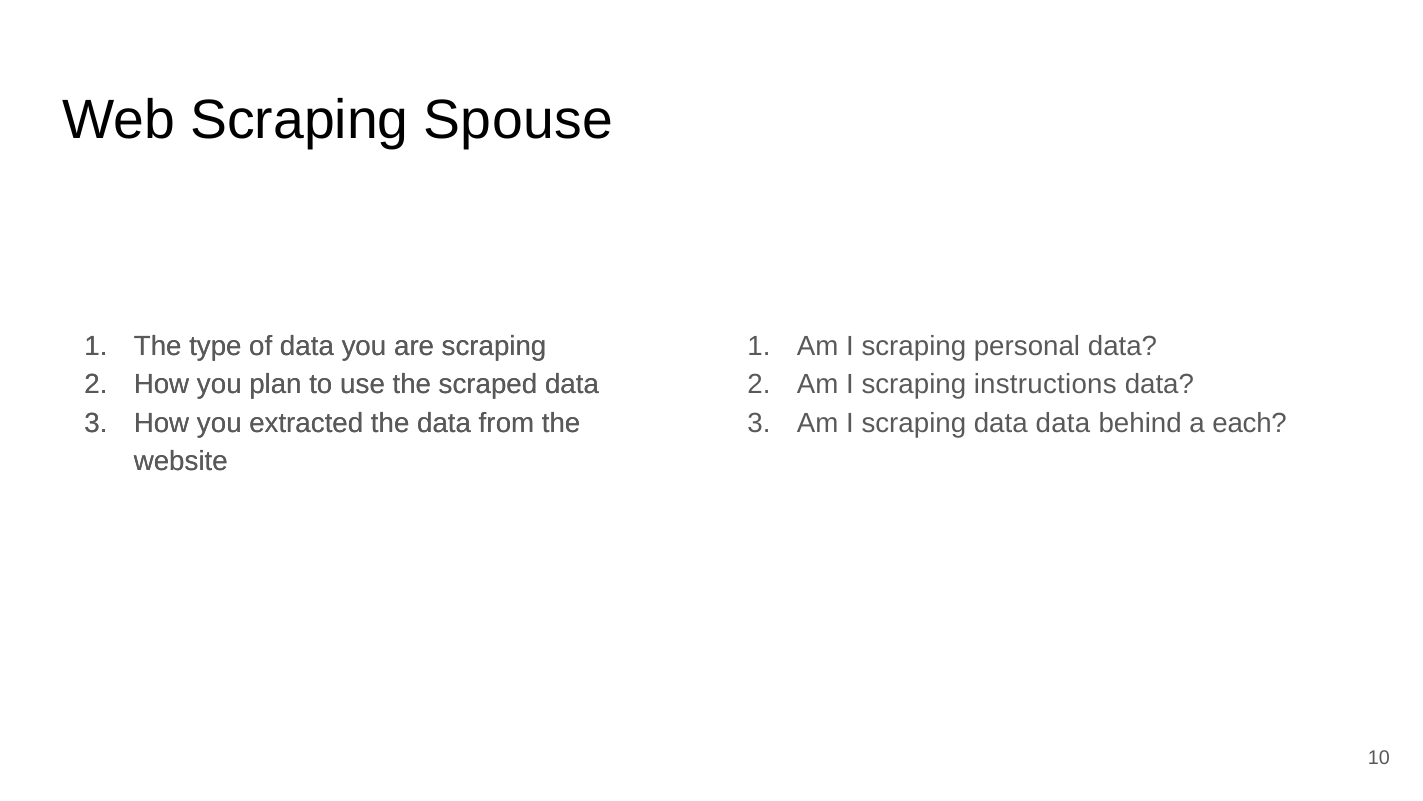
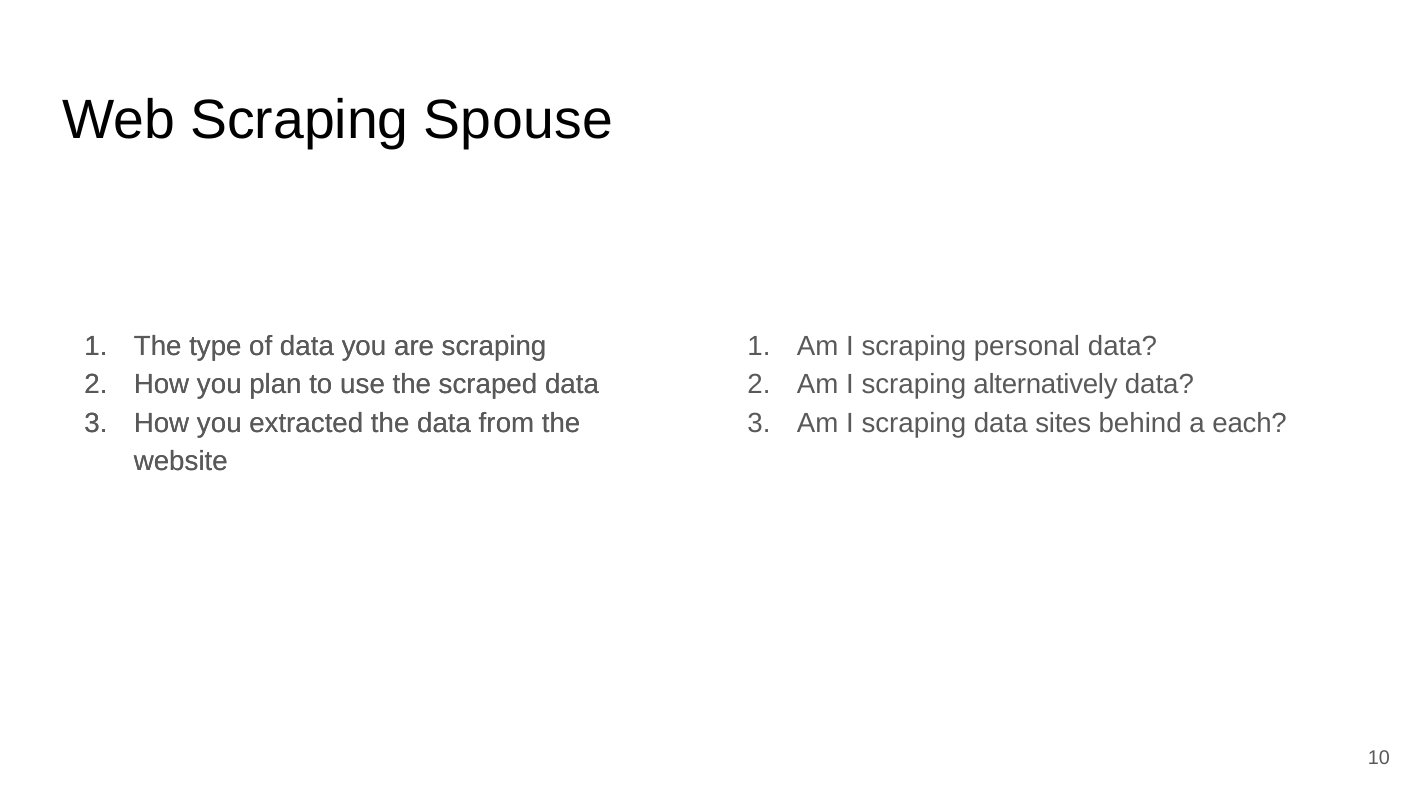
instructions: instructions -> alternatively
data data: data -> sites
